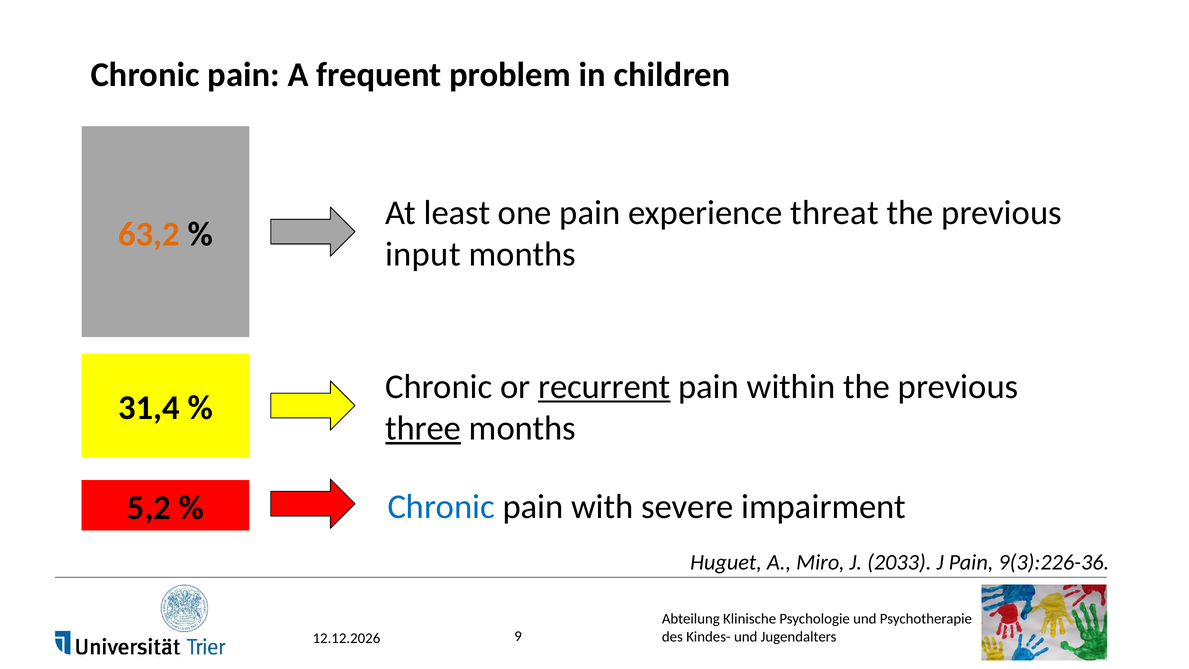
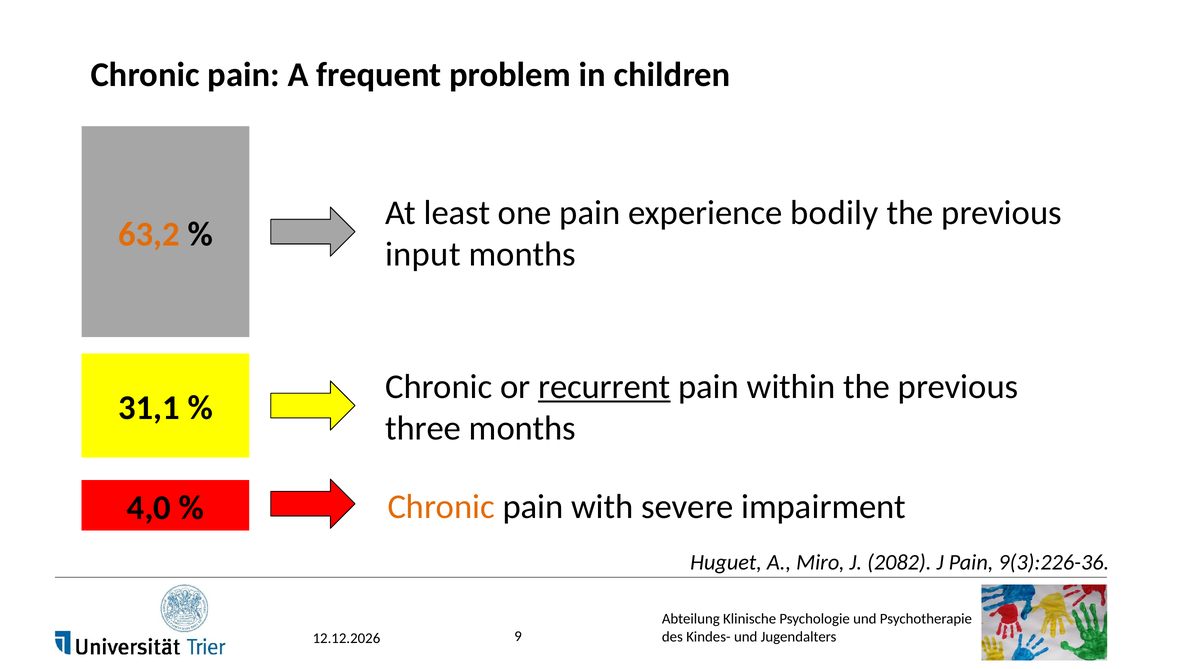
threat: threat -> bodily
31,4: 31,4 -> 31,1
three underline: present -> none
Chronic at (441, 507) colour: blue -> orange
5,2: 5,2 -> 4,0
2033: 2033 -> 2082
